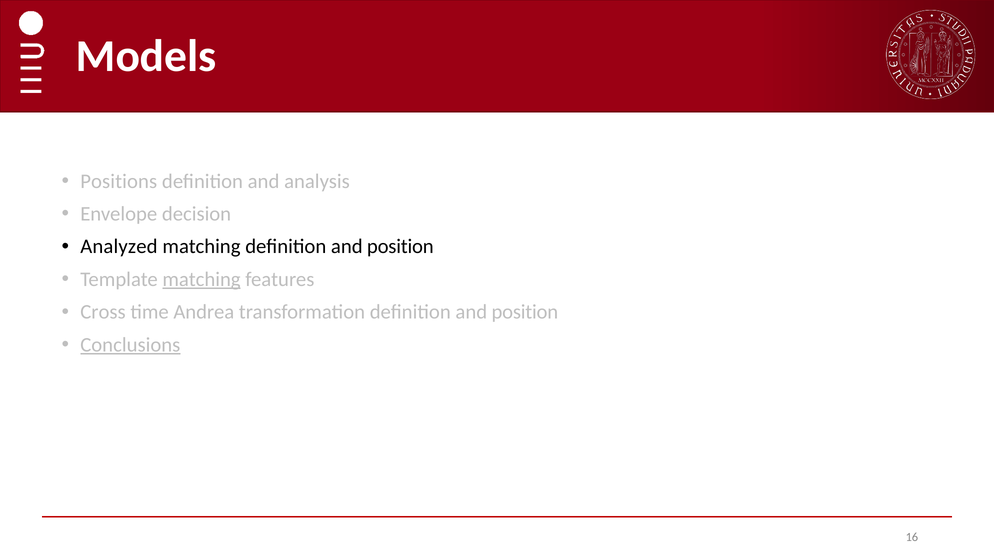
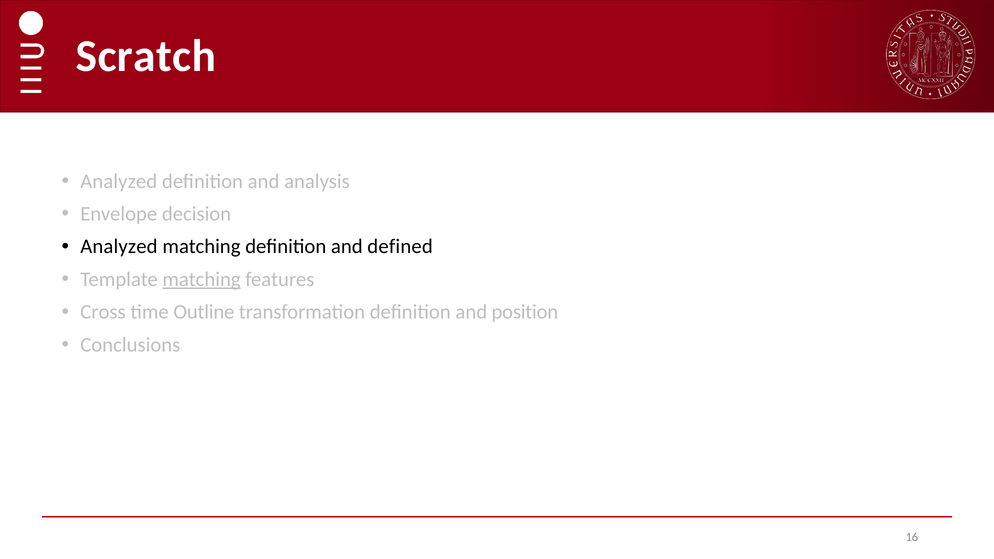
Models: Models -> Scratch
Positions at (119, 181): Positions -> Analyzed
matching definition and position: position -> defined
Andrea: Andrea -> Outline
Conclusions underline: present -> none
